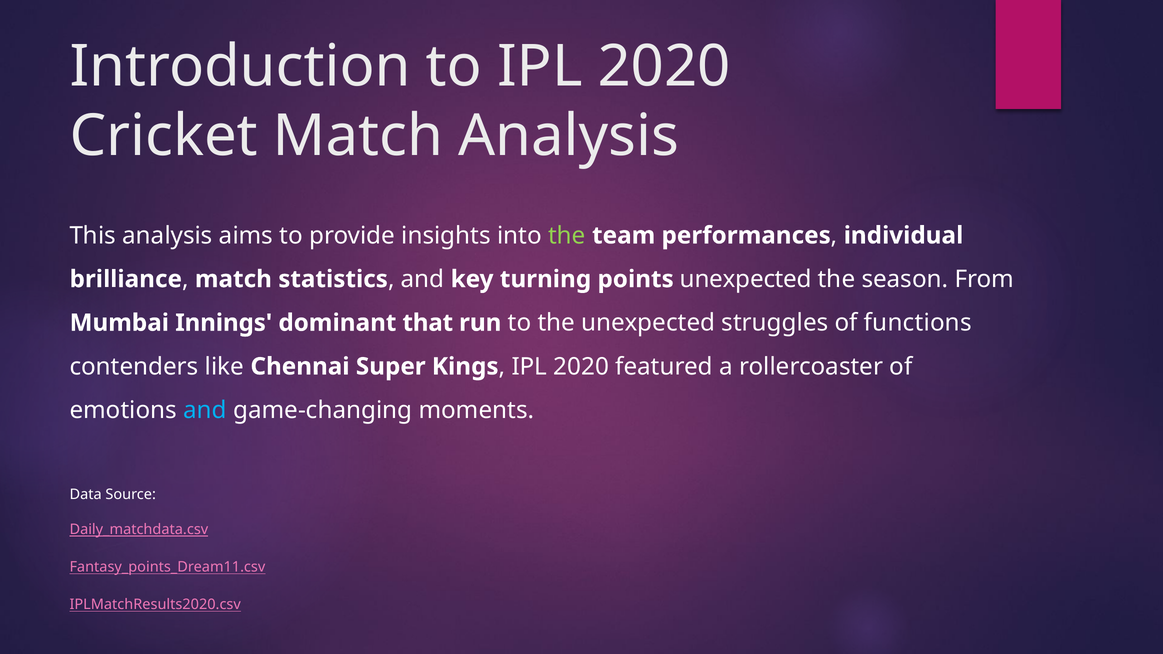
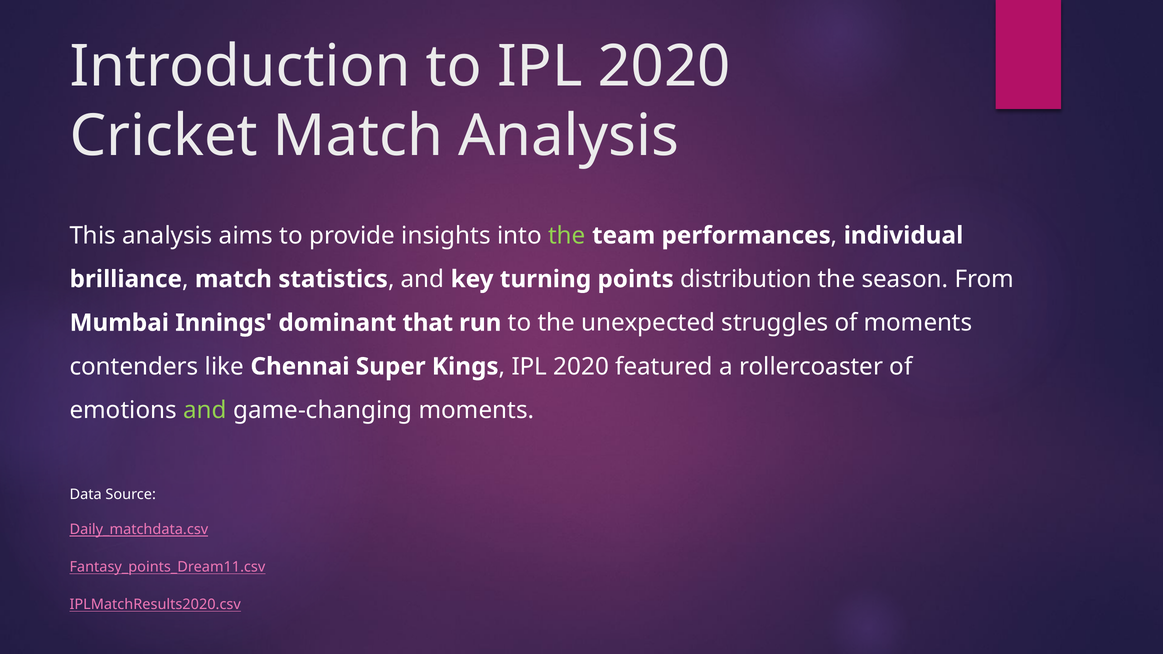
points unexpected: unexpected -> distribution
of functions: functions -> moments
and at (205, 410) colour: light blue -> light green
